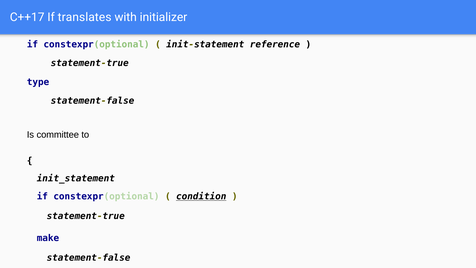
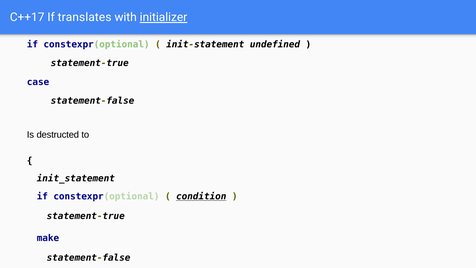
initializer underline: none -> present
reference: reference -> undefined
type: type -> case
committee: committee -> destructed
